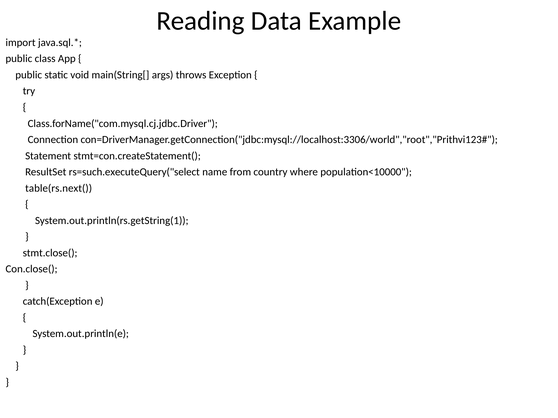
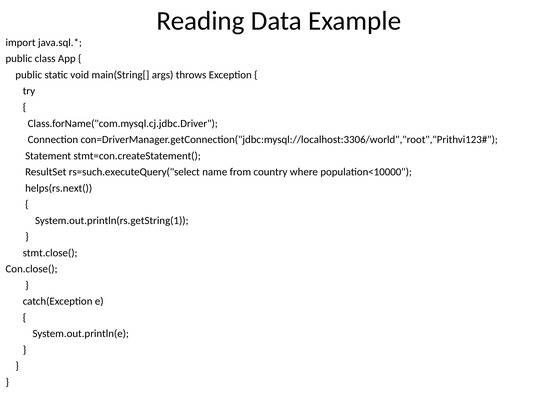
table(rs.next(: table(rs.next( -> helps(rs.next(
